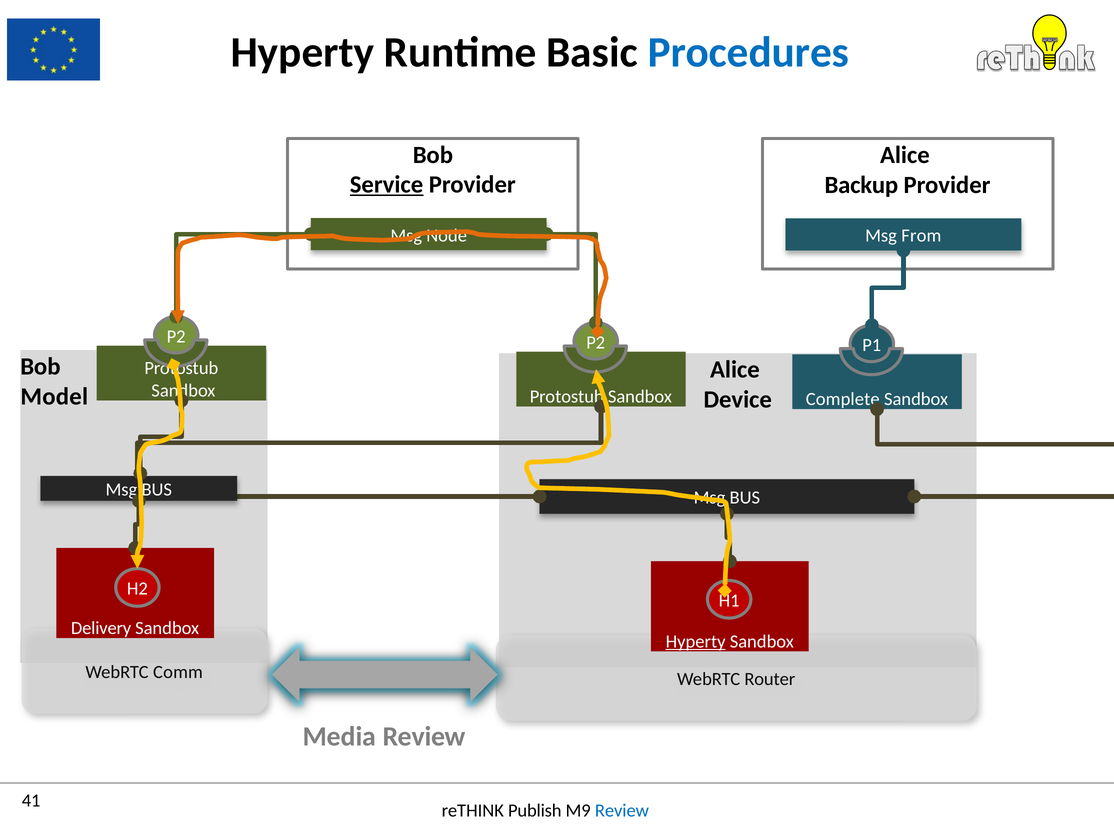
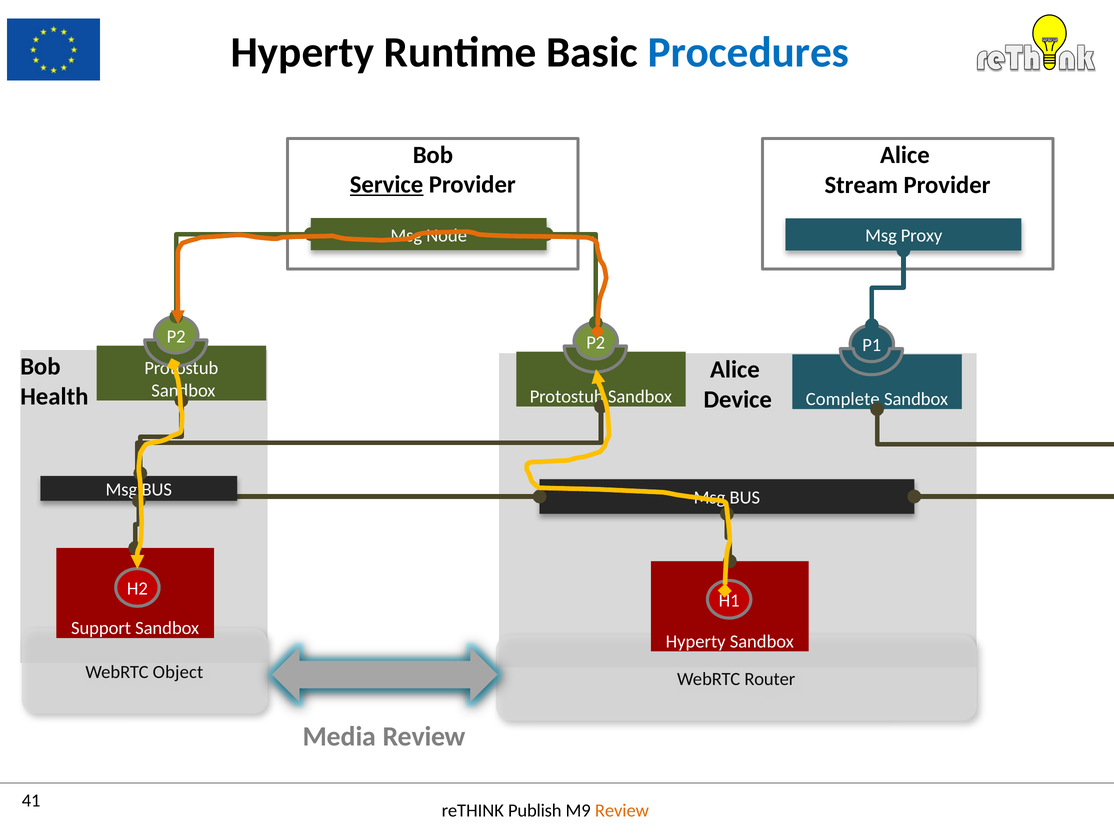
Backup: Backup -> Stream
From: From -> Proxy
Model: Model -> Health
Delivery: Delivery -> Support
Hyperty at (696, 641) underline: present -> none
Comm: Comm -> Object
Review at (622, 810) colour: blue -> orange
